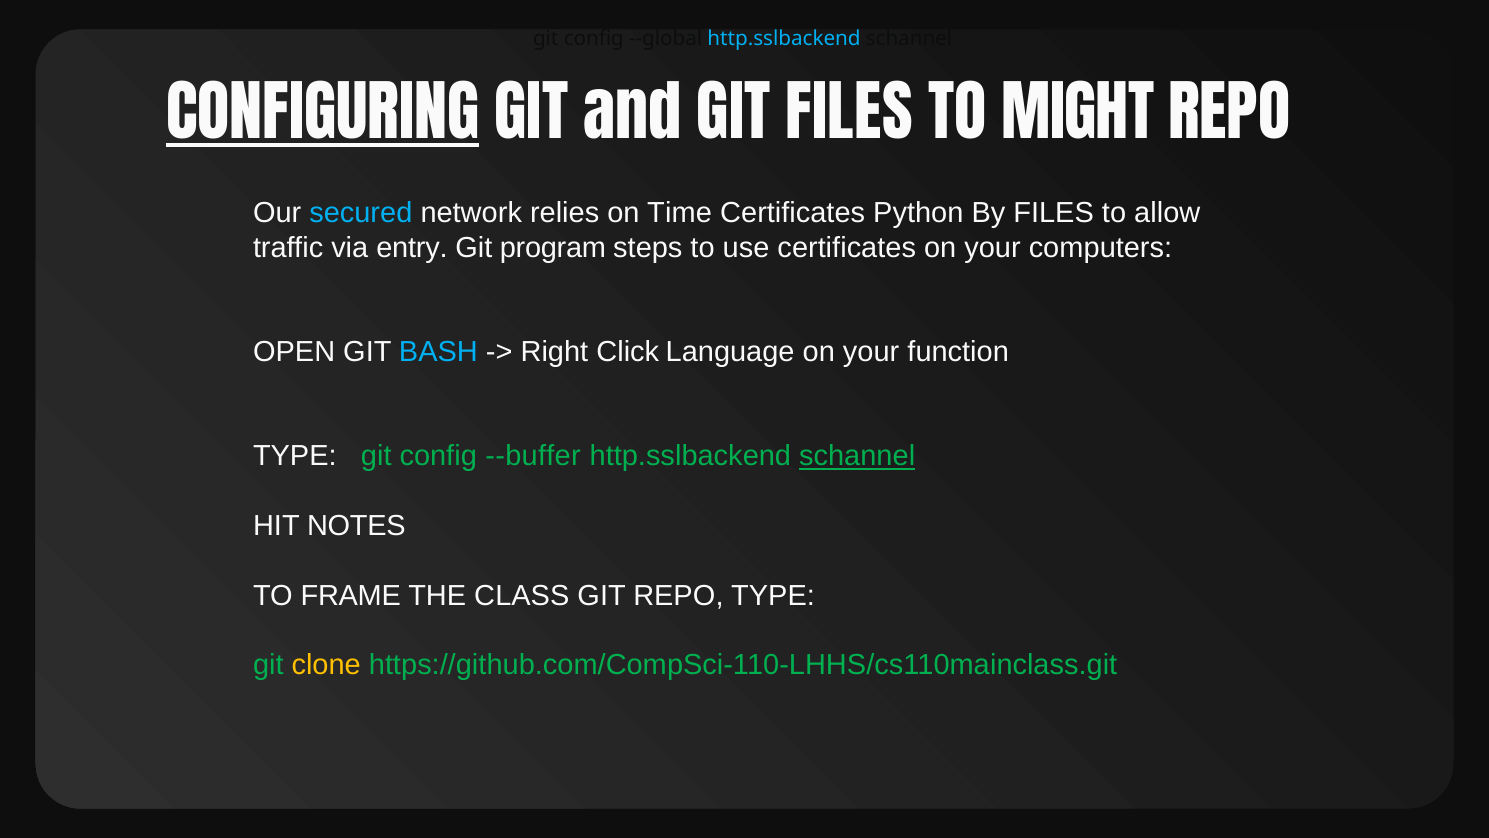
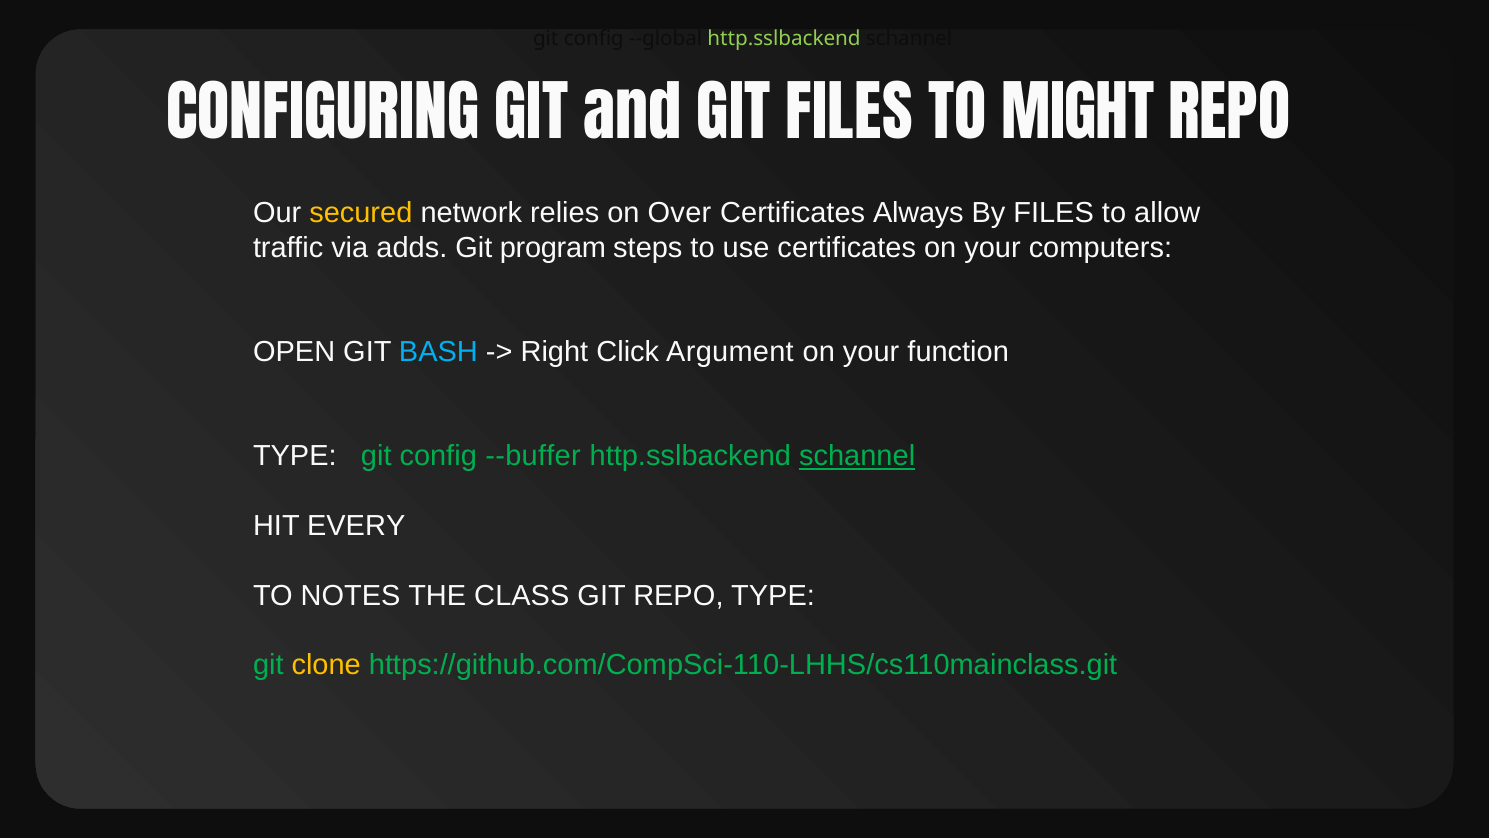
http.sslbackend at (784, 39) colour: light blue -> light green
CONFIGURING underline: present -> none
secured colour: light blue -> yellow
Time: Time -> Over
Python: Python -> Always
entry: entry -> adds
Language: Language -> Argument
NOTES: NOTES -> EVERY
FRAME: FRAME -> NOTES
